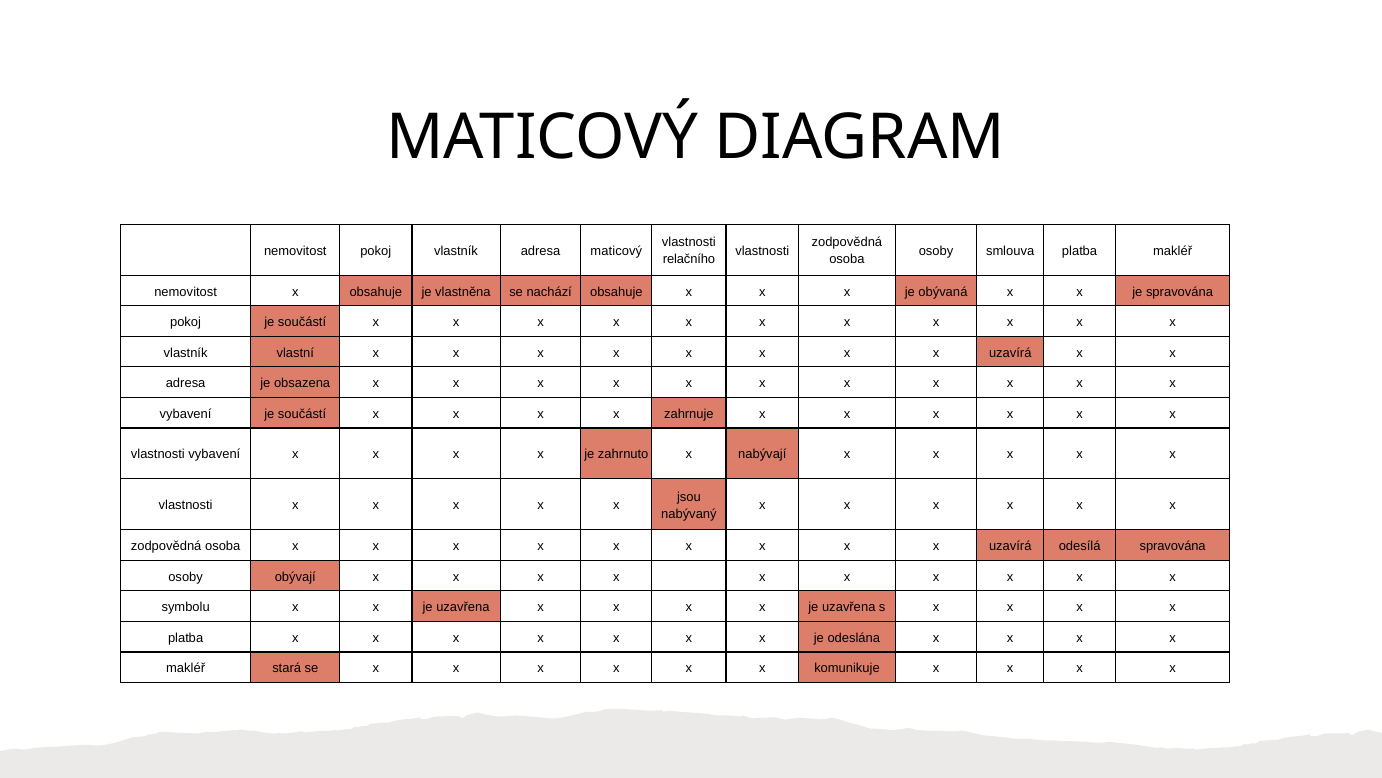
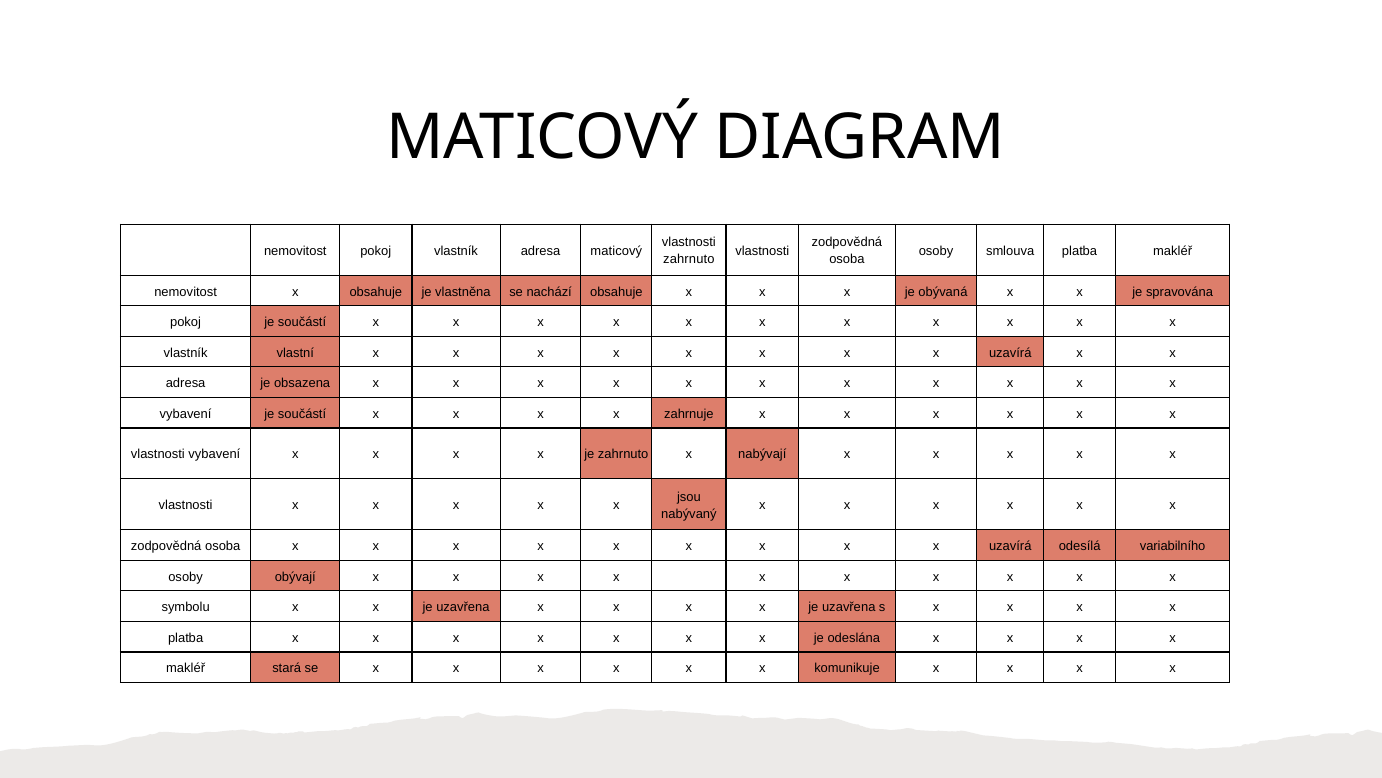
relačního at (689, 259): relačního -> zahrnuto
odesílá spravována: spravována -> variabilního
